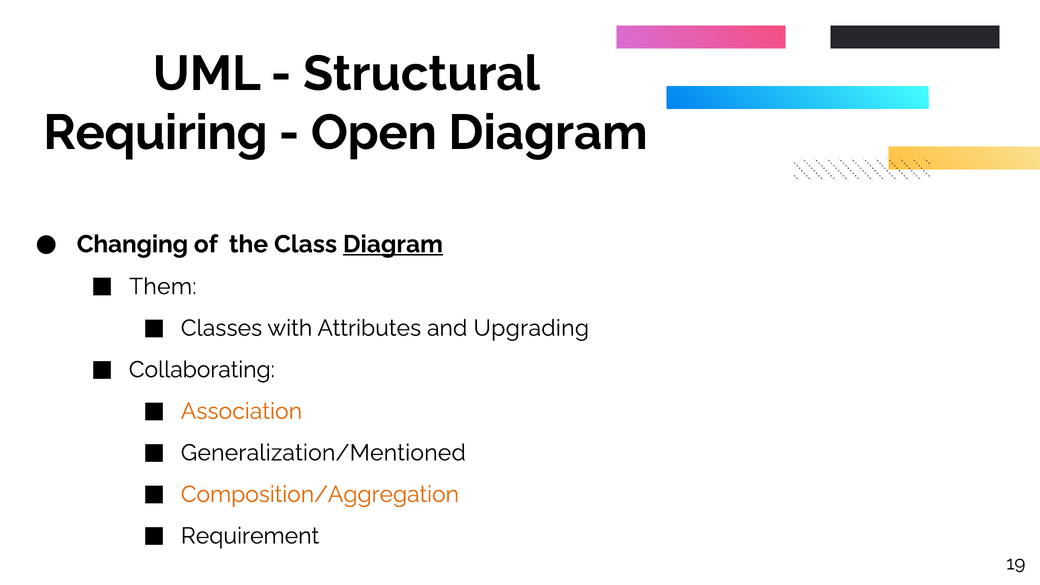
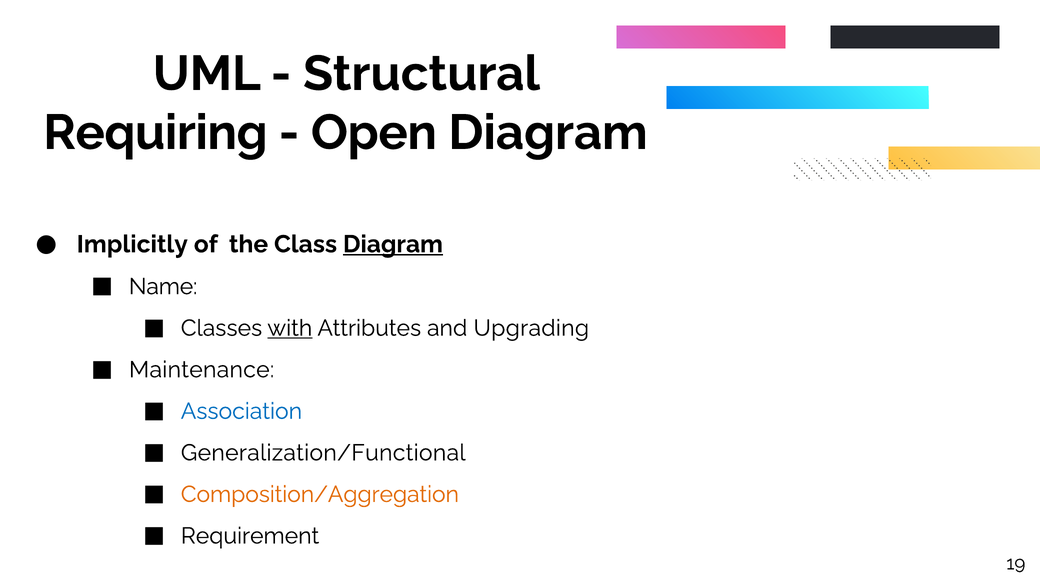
Changing: Changing -> Implicitly
Them: Them -> Name
with underline: none -> present
Collaborating: Collaborating -> Maintenance
Association colour: orange -> blue
Generalization/Mentioned: Generalization/Mentioned -> Generalization/Functional
